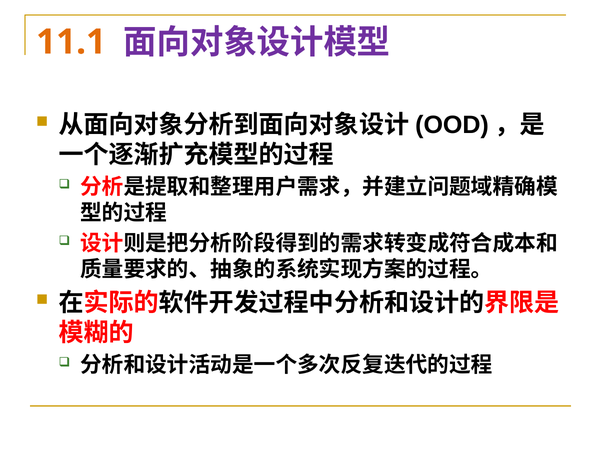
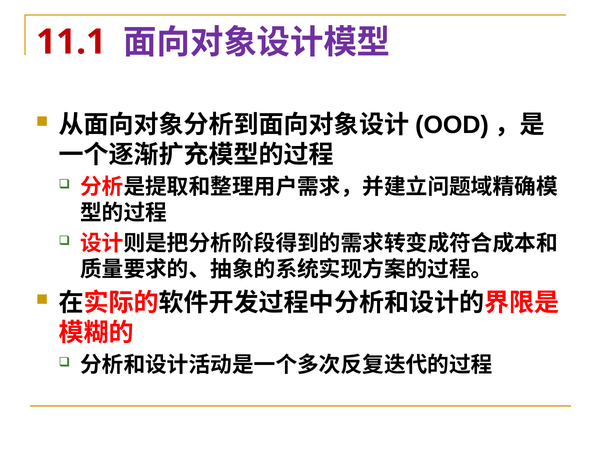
11.1 colour: orange -> red
